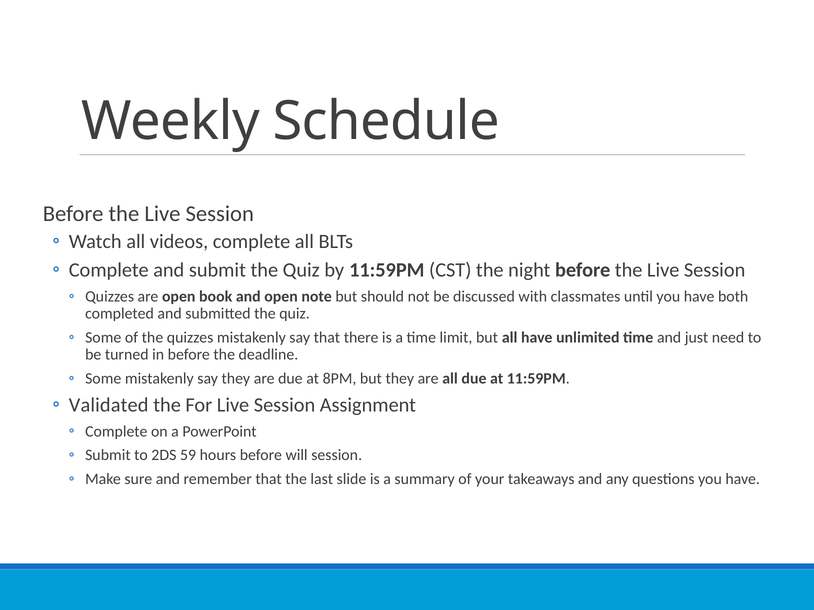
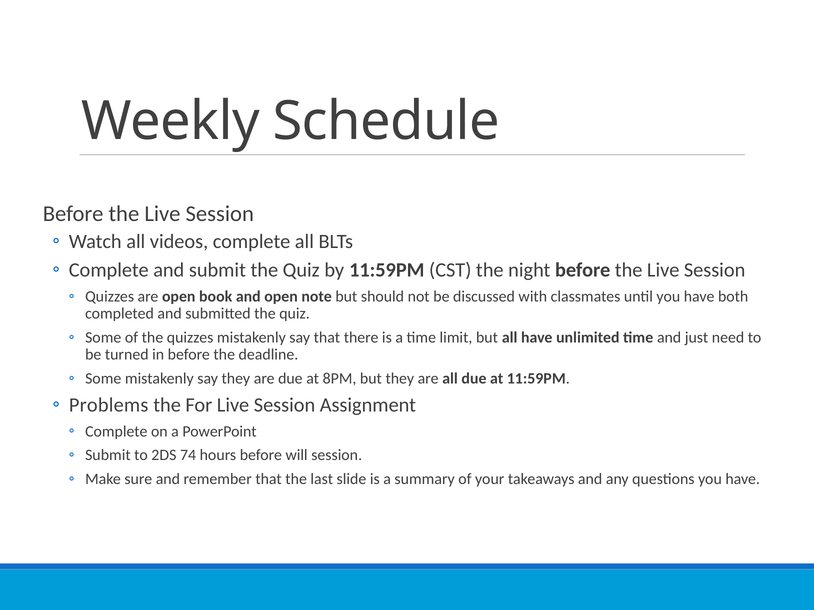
Validated: Validated -> Problems
59: 59 -> 74
